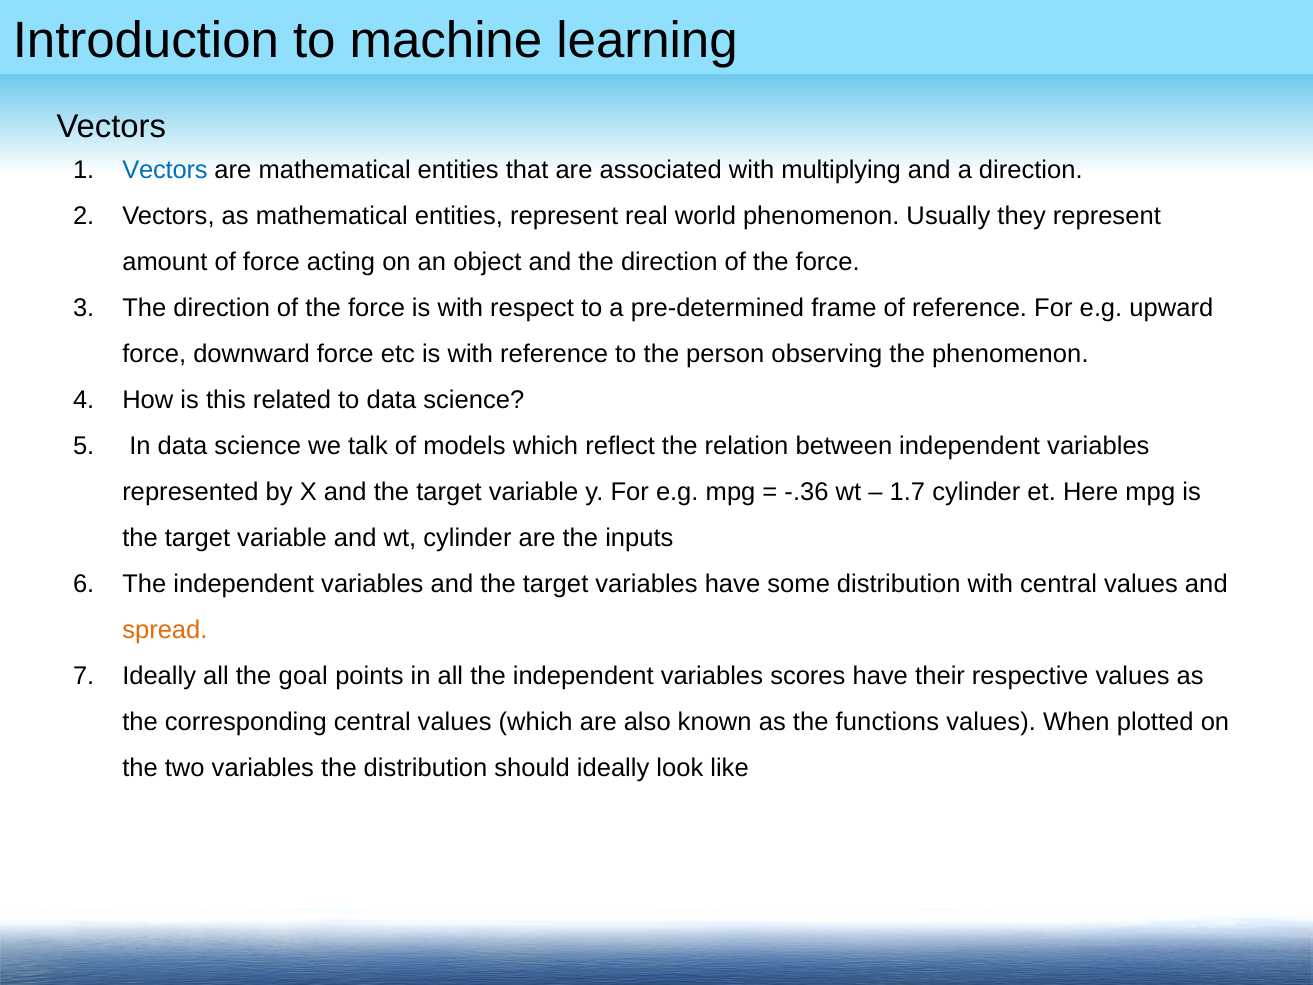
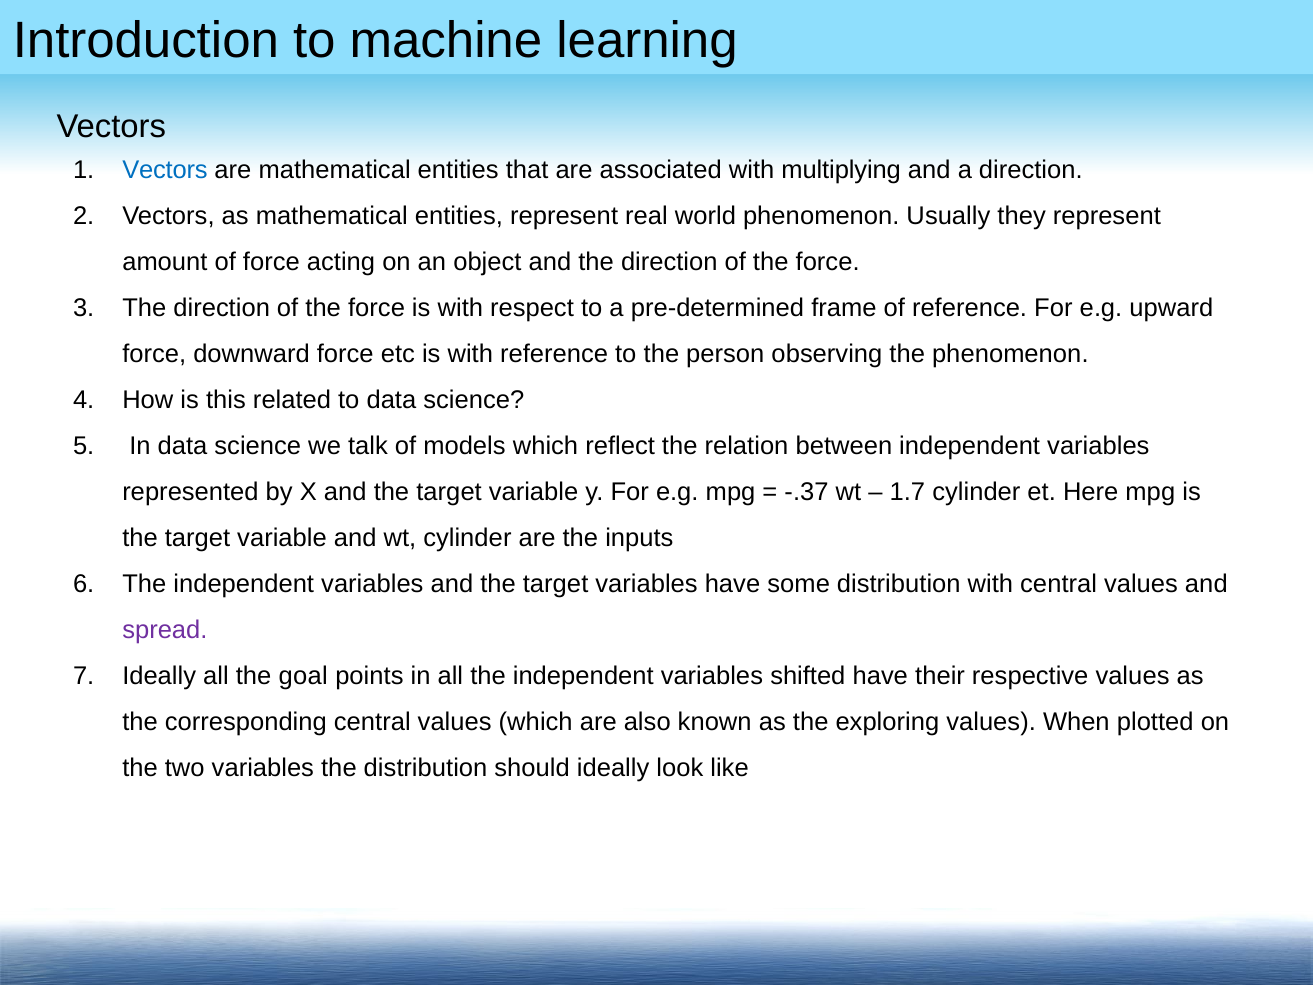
-.36: -.36 -> -.37
spread colour: orange -> purple
scores: scores -> shifted
functions: functions -> exploring
